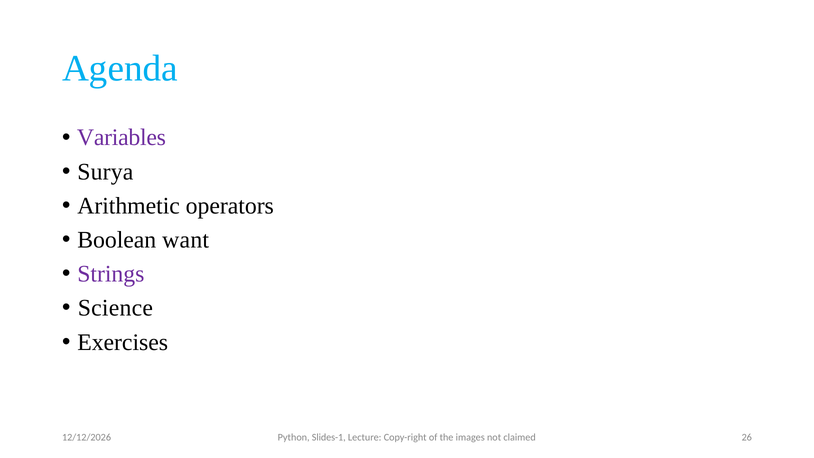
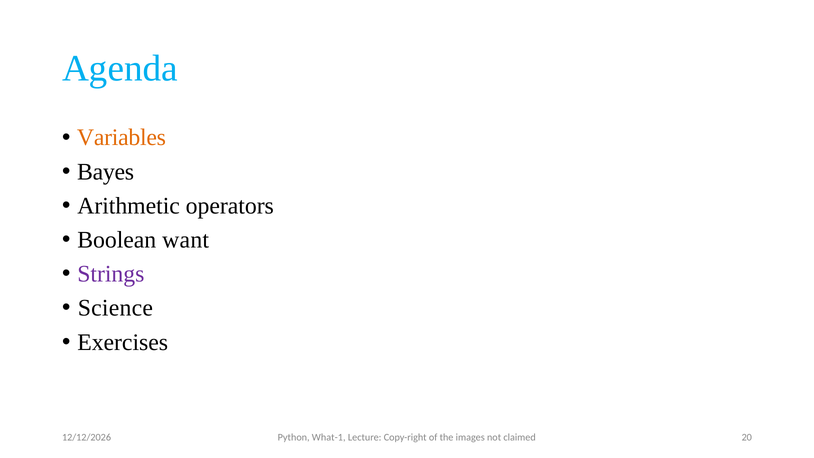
Variables colour: purple -> orange
Surya: Surya -> Bayes
Slides-1: Slides-1 -> What-1
26: 26 -> 20
